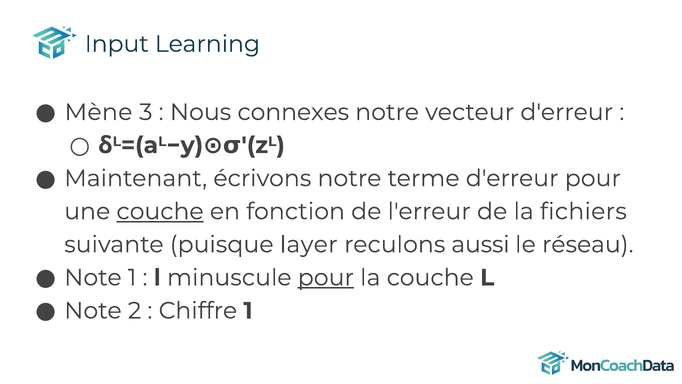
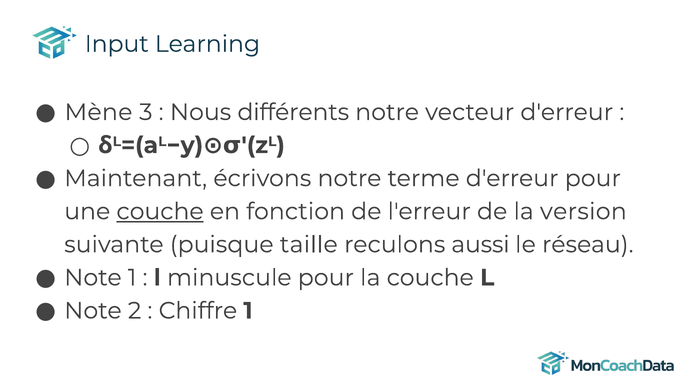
connexes: connexes -> différents
fichiers: fichiers -> version
layer: layer -> taille
pour at (326, 277) underline: present -> none
